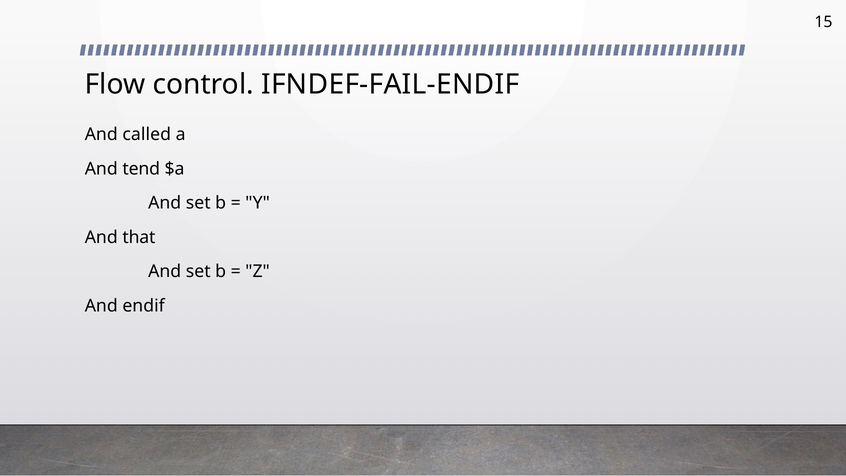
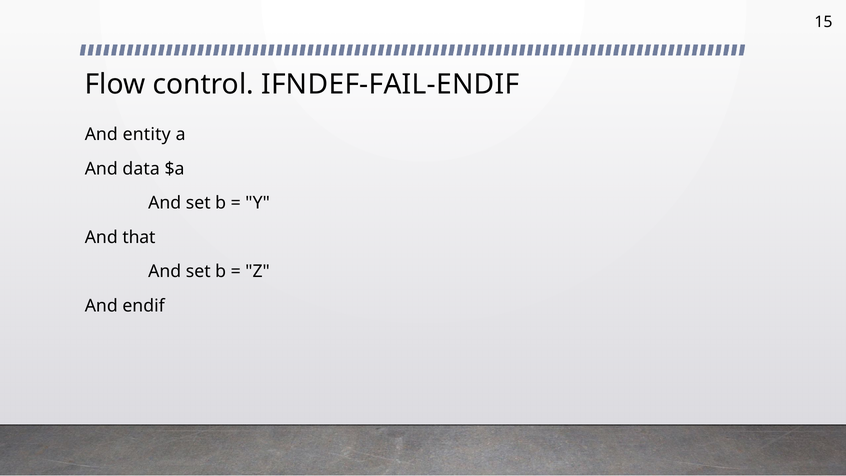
called: called -> entity
tend: tend -> data
